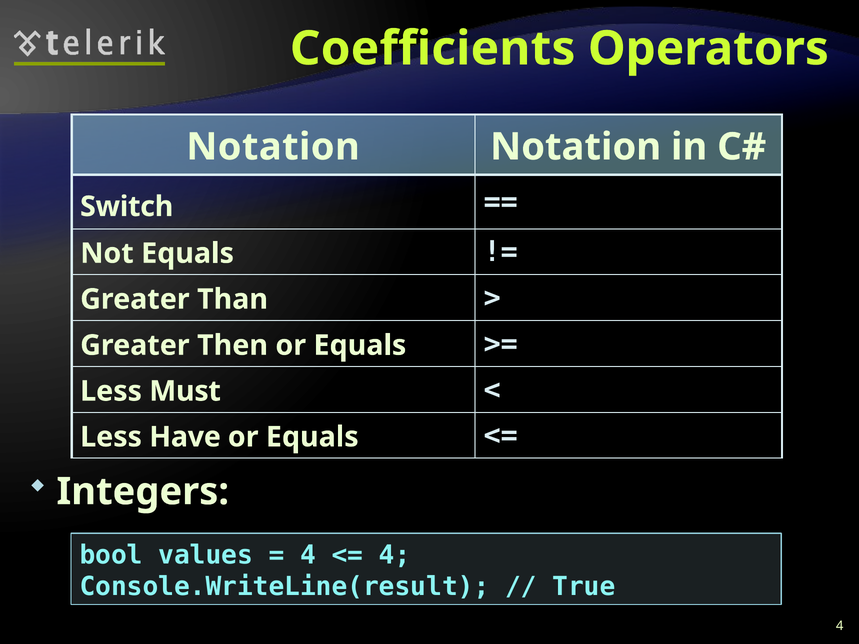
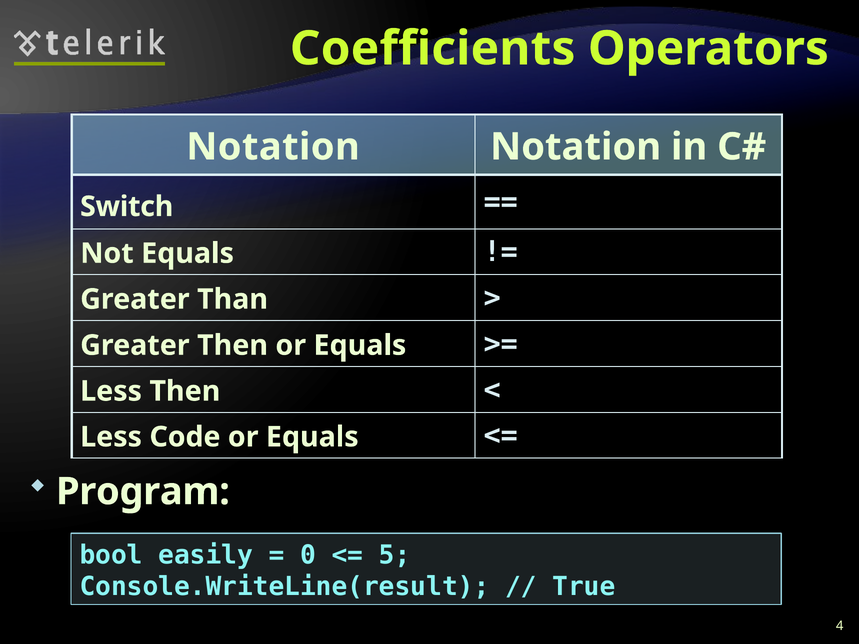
Less Must: Must -> Then
Have: Have -> Code
Integers: Integers -> Program
values: values -> easily
4 at (308, 555): 4 -> 0
4 at (395, 555): 4 -> 5
